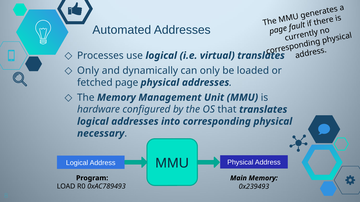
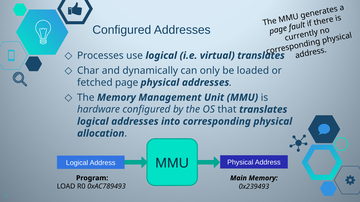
Automated at (122, 30): Automated -> Configured
Only at (88, 71): Only -> Char
necessary: necessary -> allocation
